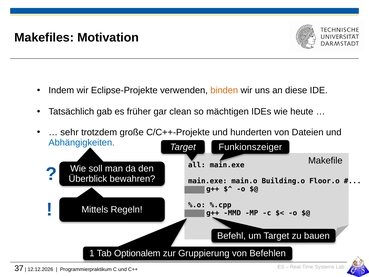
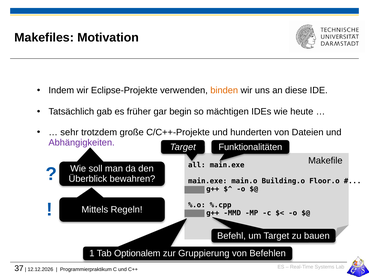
clean: clean -> begin
Abhängigkeiten colour: blue -> purple
Funkionszeiger: Funkionszeiger -> Funktionalitäten
